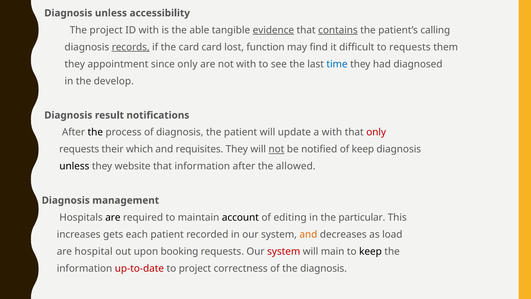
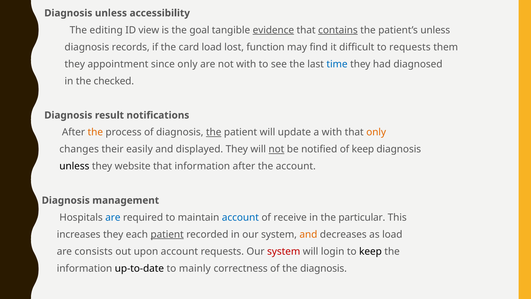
The project: project -> editing
ID with: with -> view
able: able -> goal
patient’s calling: calling -> unless
records underline: present -> none
card card: card -> load
develop: develop -> checked
the at (95, 132) colour: black -> orange
the at (214, 132) underline: none -> present
only at (376, 132) colour: red -> orange
requests at (79, 149): requests -> changes
which: which -> easily
requisites: requisites -> displayed
the allowed: allowed -> account
are at (113, 217) colour: black -> blue
account at (240, 217) colour: black -> blue
editing: editing -> receive
increases gets: gets -> they
patient at (167, 234) underline: none -> present
hospital: hospital -> consists
upon booking: booking -> account
main: main -> login
up-to-date colour: red -> black
to project: project -> mainly
